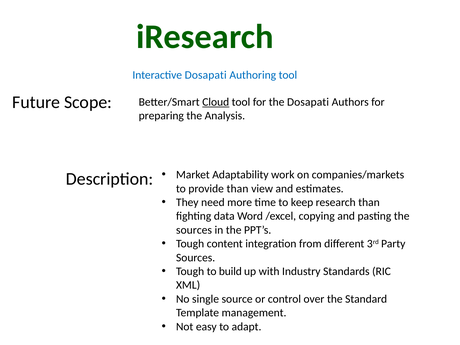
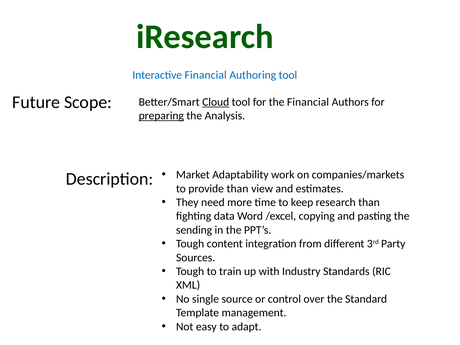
Interactive Dosapati: Dosapati -> Financial
the Dosapati: Dosapati -> Financial
preparing underline: none -> present
sources at (194, 230): sources -> sending
build: build -> train
